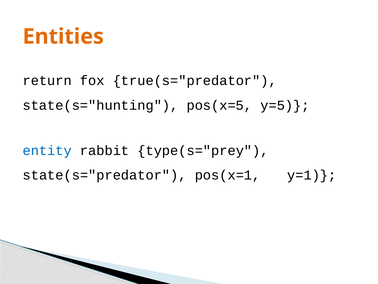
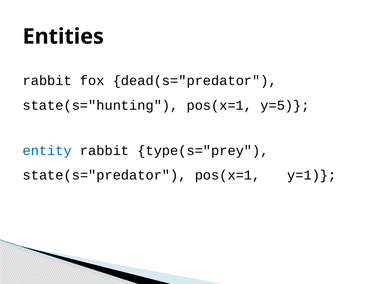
Entities colour: orange -> black
return at (47, 80): return -> rabbit
true(s="predator: true(s="predator -> dead(s="predator
state(s="hunting pos(x=5: pos(x=5 -> pos(x=1
